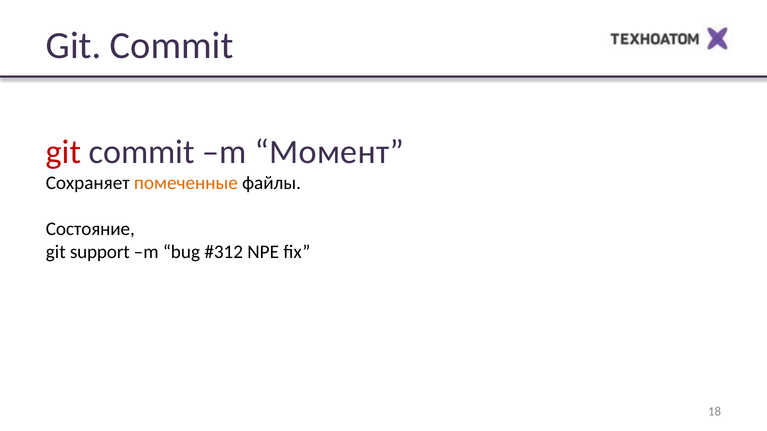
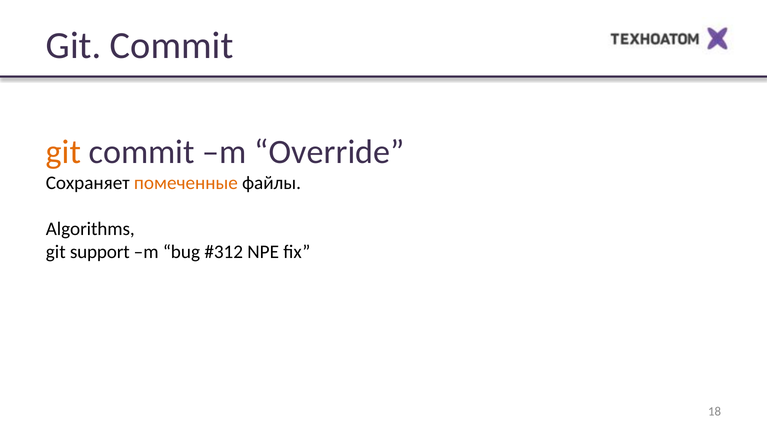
git at (63, 152) colour: red -> orange
Момент: Момент -> Override
Состояние: Состояние -> Algorithms
